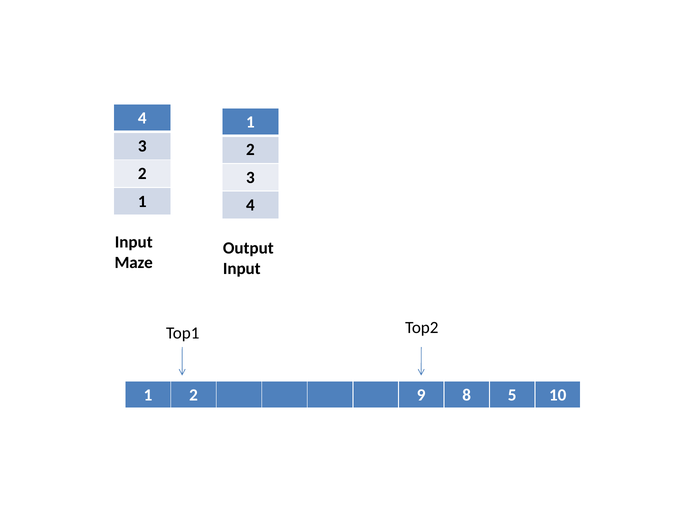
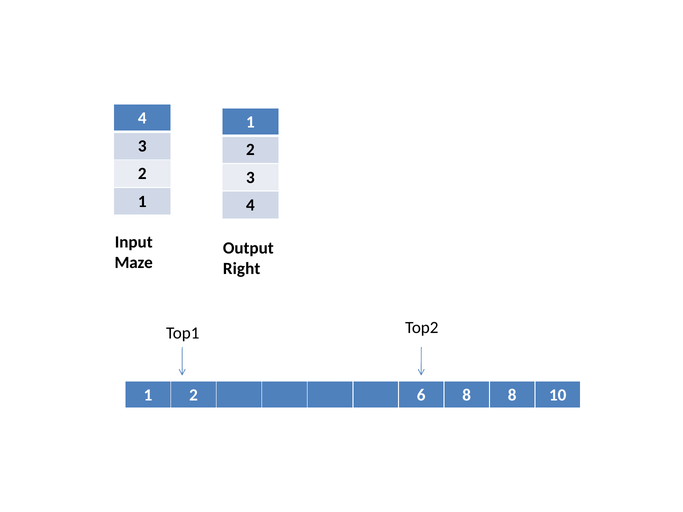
Input at (242, 269): Input -> Right
9: 9 -> 6
8 5: 5 -> 8
